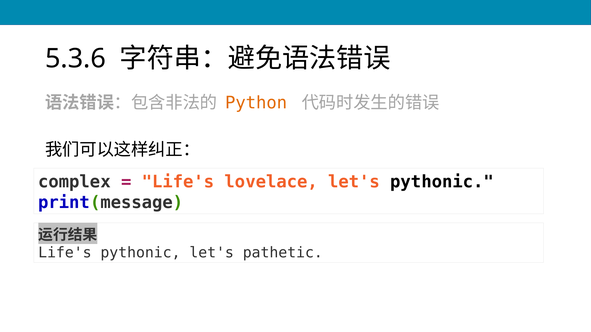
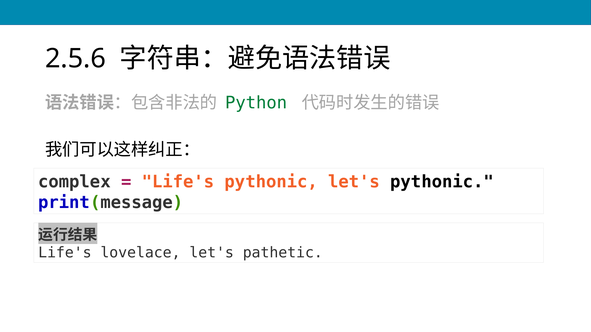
5.3.6: 5.3.6 -> 2.5.6
Python colour: orange -> green
Life's lovelace: lovelace -> pythonic
Life's pythonic: pythonic -> lovelace
